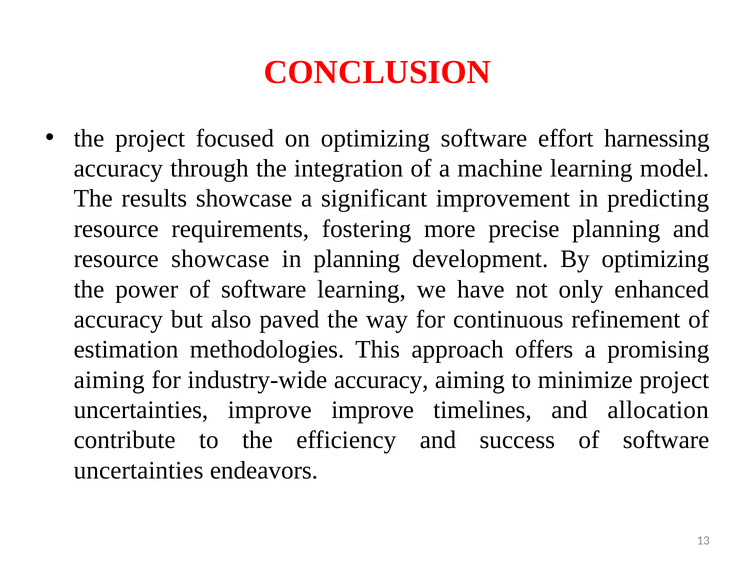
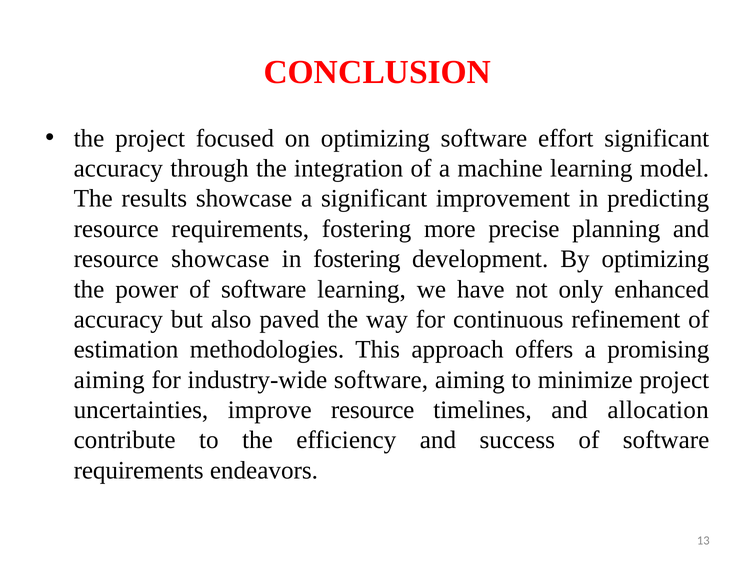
effort harnessing: harnessing -> significant
in planning: planning -> fostering
industry-wide accuracy: accuracy -> software
improve improve: improve -> resource
uncertainties at (139, 471): uncertainties -> requirements
